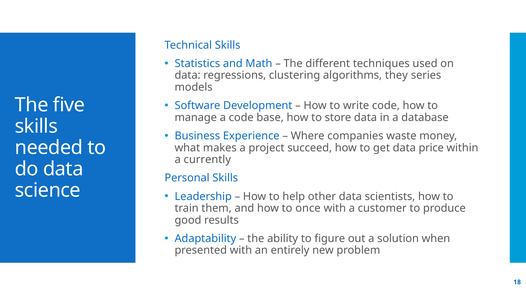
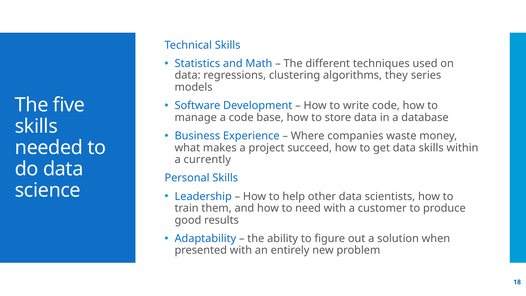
data price: price -> skills
once: once -> need
